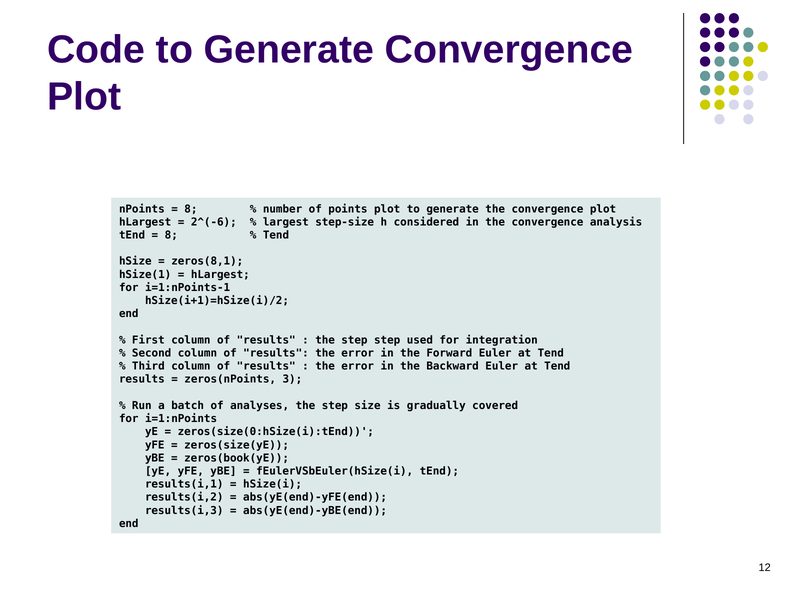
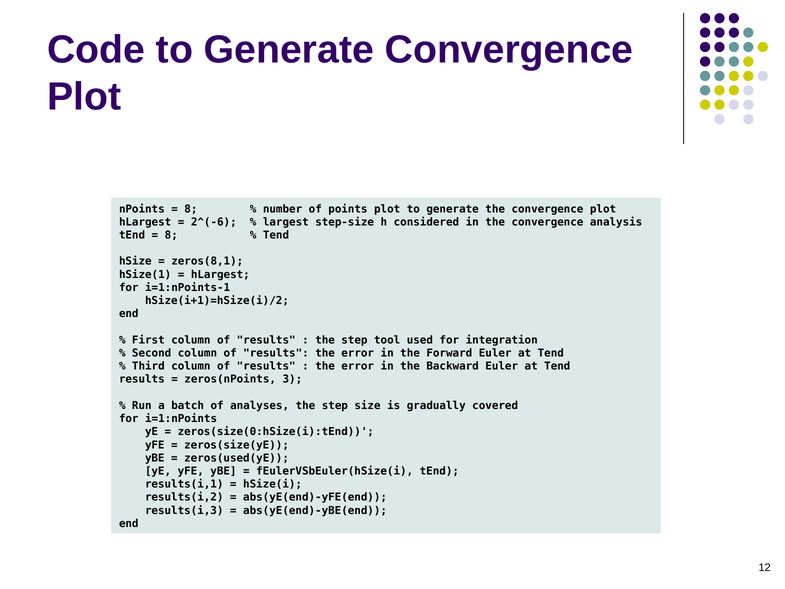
step step: step -> tool
zeros(book(yE: zeros(book(yE -> zeros(used(yE
